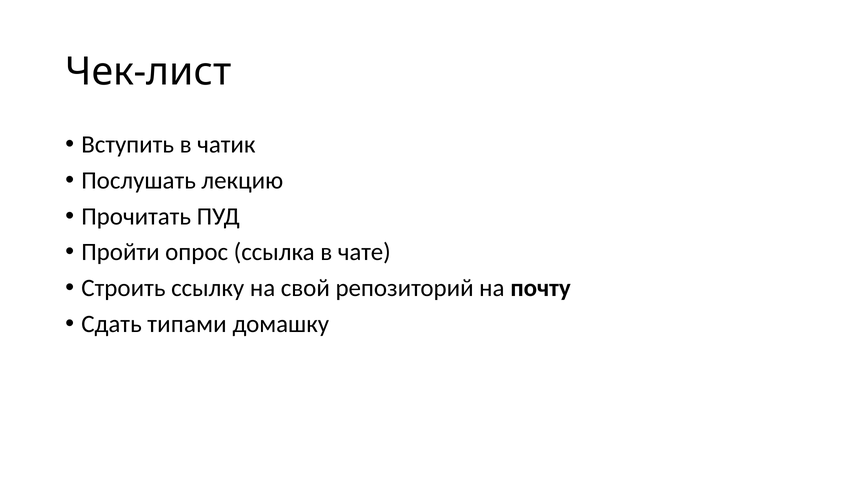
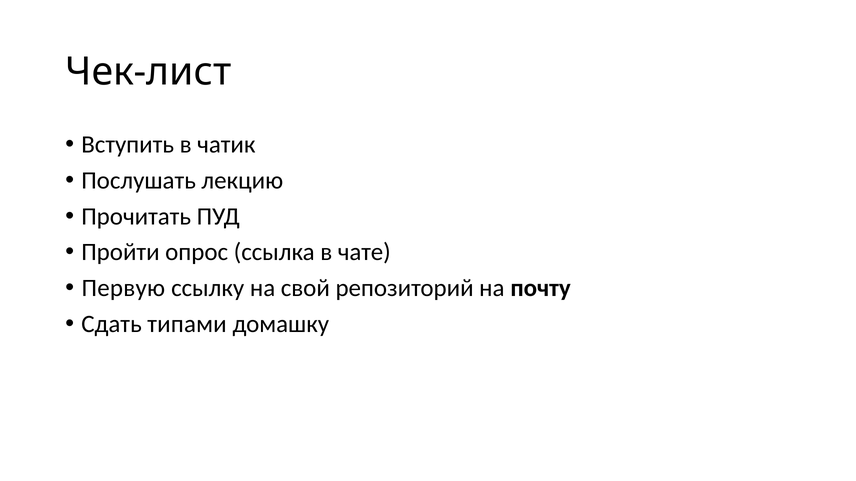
Строить: Строить -> Первую
